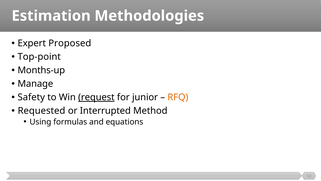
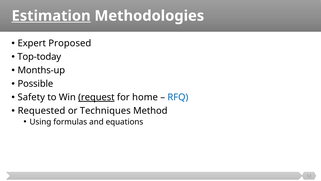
Estimation underline: none -> present
Top-point: Top-point -> Top-today
Manage: Manage -> Possible
junior: junior -> home
RFQ colour: orange -> blue
Interrupted: Interrupted -> Techniques
